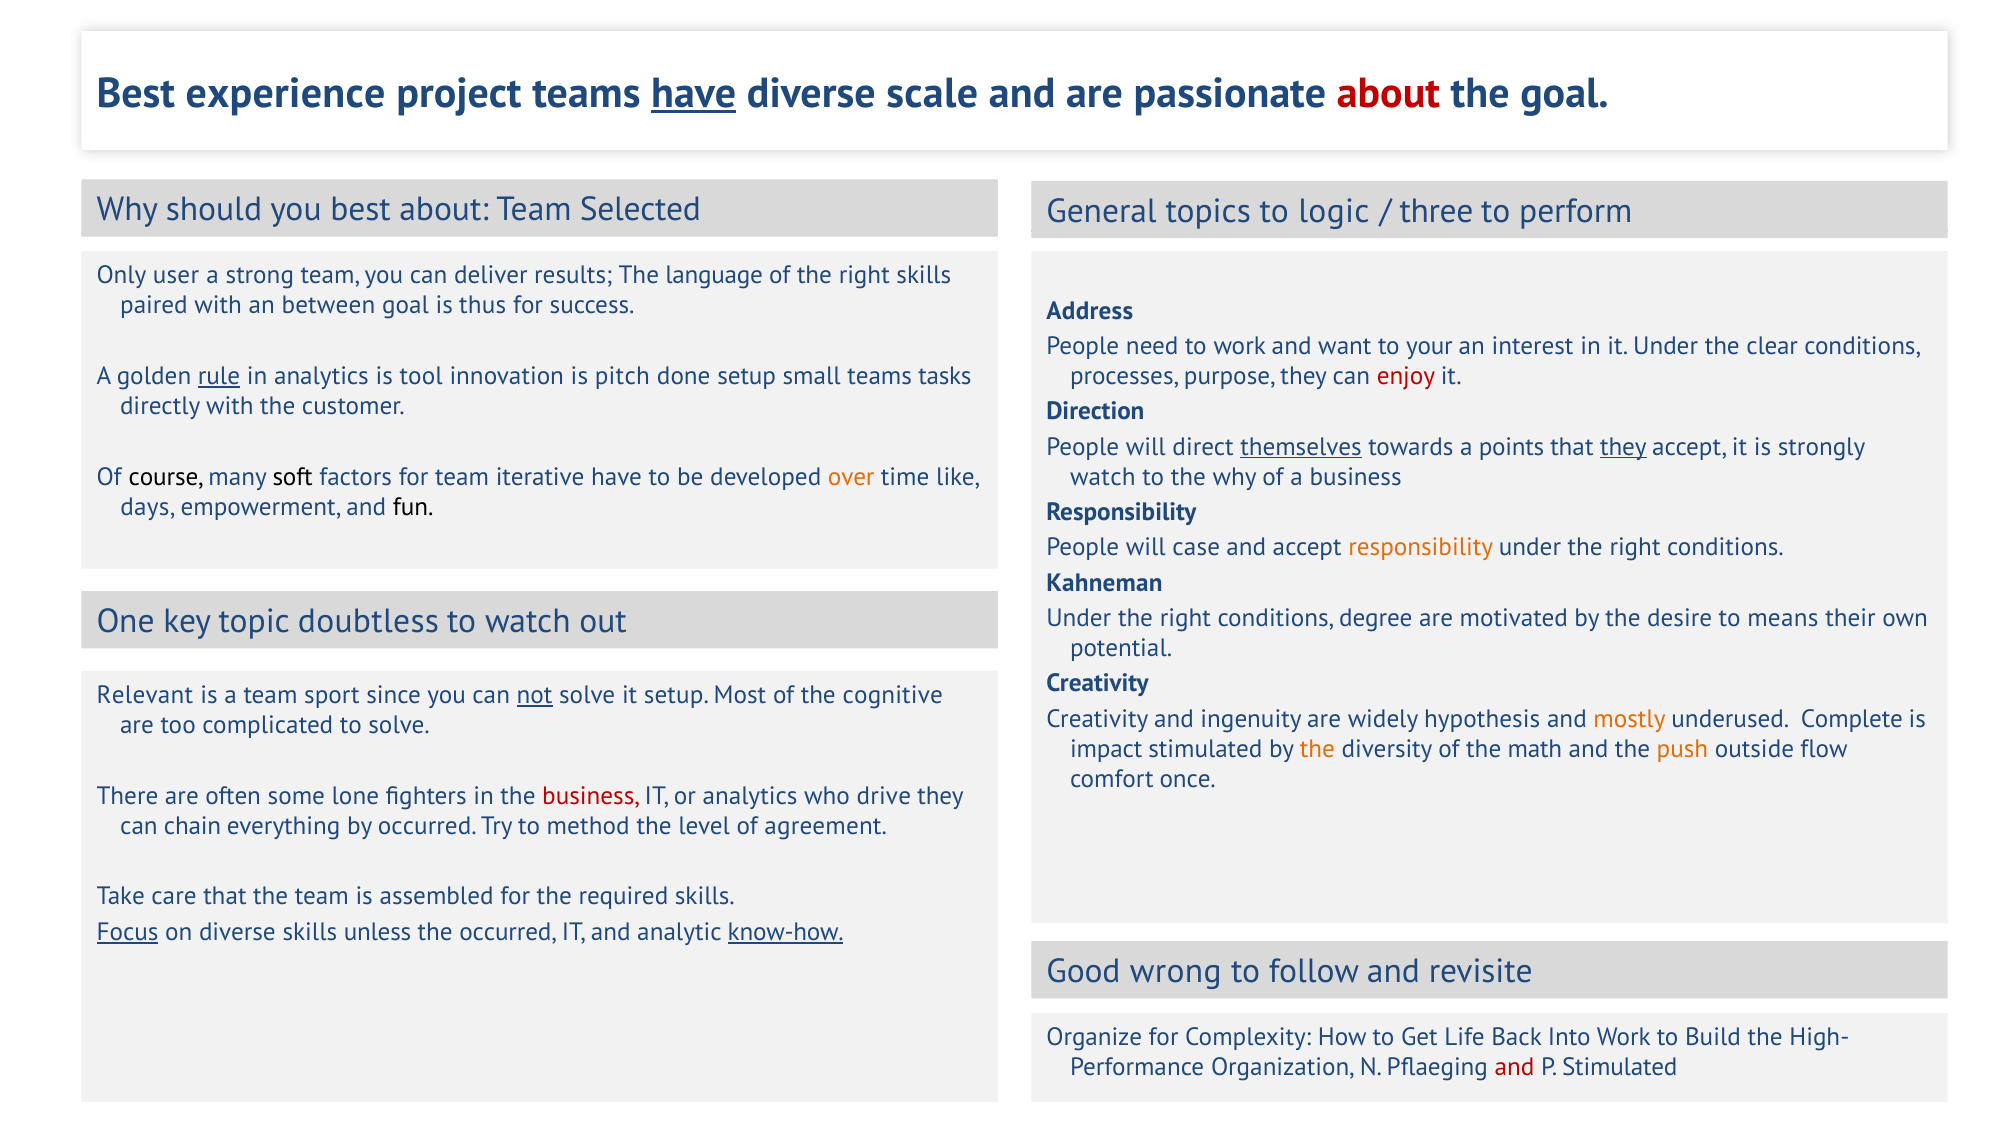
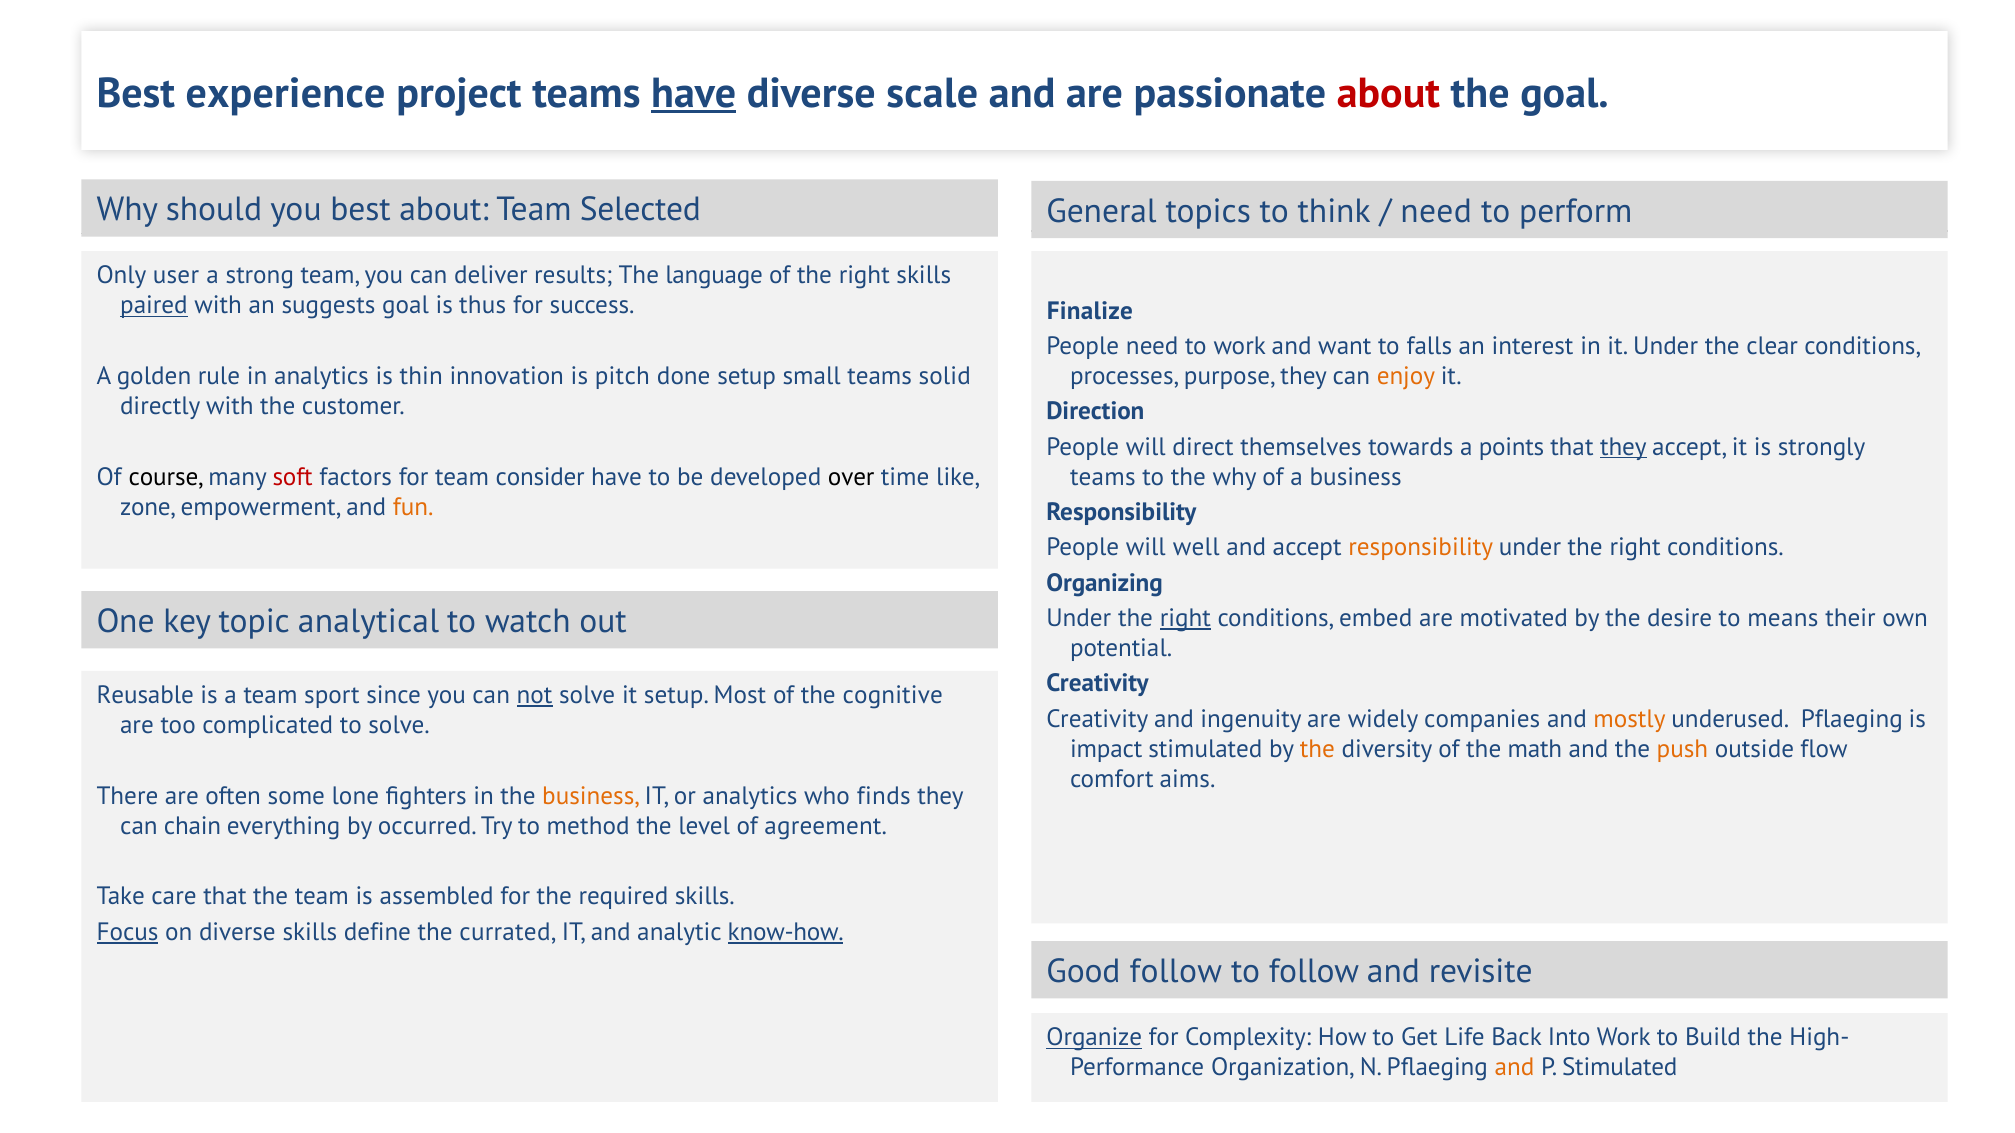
logic: logic -> think
three at (1437, 211): three -> need
paired underline: none -> present
between: between -> suggests
Address: Address -> Finalize
your: your -> falls
rule underline: present -> none
tool: tool -> thin
tasks: tasks -> solid
enjoy colour: red -> orange
themselves underline: present -> none
soft colour: black -> red
iterative: iterative -> consider
over colour: orange -> black
watch at (1103, 477): watch -> teams
days: days -> zone
fun colour: black -> orange
case: case -> well
Kahneman: Kahneman -> Organizing
doubtless: doubtless -> analytical
right at (1185, 618) underline: none -> present
degree: degree -> embed
Relevant: Relevant -> Reusable
hypothesis: hypothesis -> companies
underused Complete: Complete -> Pflaeging
once: once -> aims
business at (591, 796) colour: red -> orange
drive: drive -> finds
unless: unless -> define
the occurred: occurred -> currated
Good wrong: wrong -> follow
Organize underline: none -> present
and at (1515, 1068) colour: red -> orange
